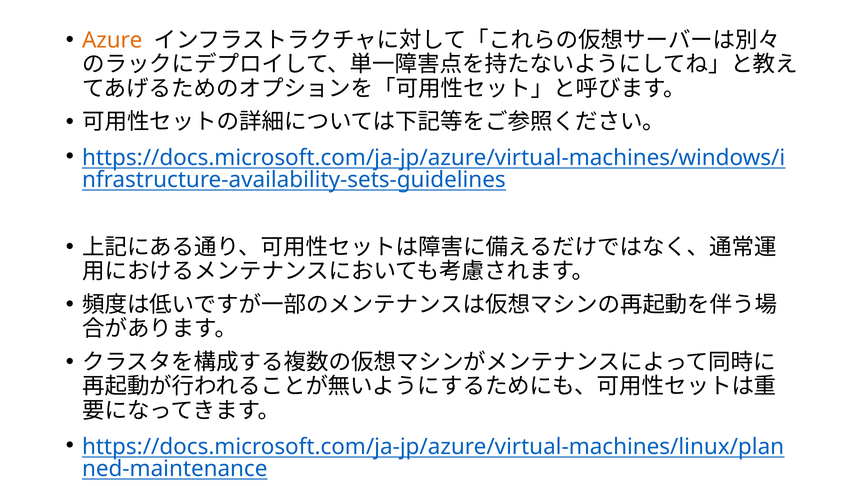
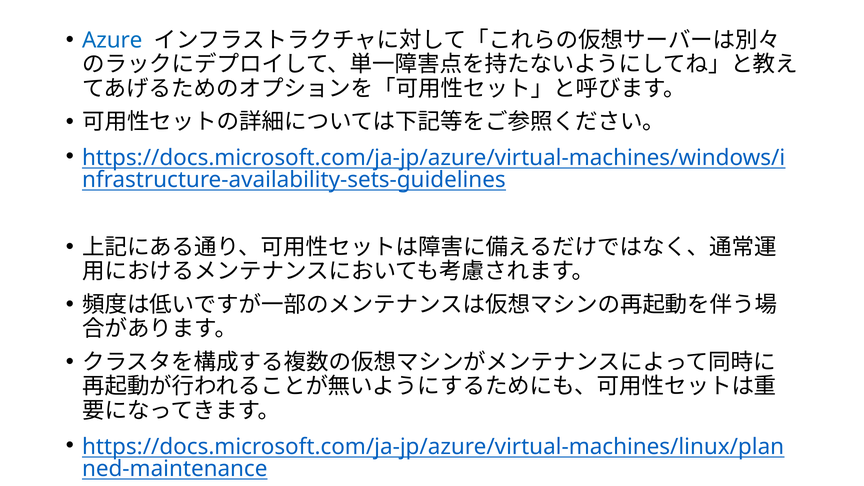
Azure colour: orange -> blue
